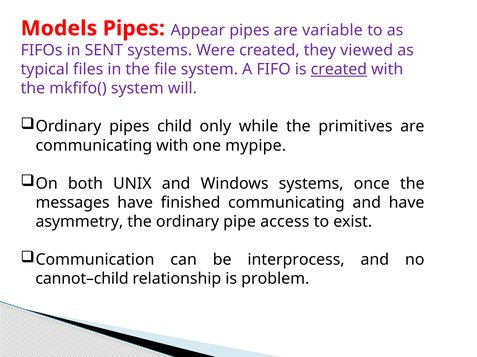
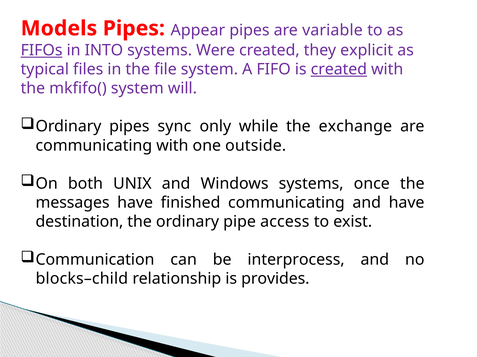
FIFOs underline: none -> present
SENT: SENT -> INTO
viewed: viewed -> explicit
child: child -> sync
primitives: primitives -> exchange
mypipe: mypipe -> outside
asymmetry: asymmetry -> destination
cannot–child: cannot–child -> blocks–child
problem: problem -> provides
